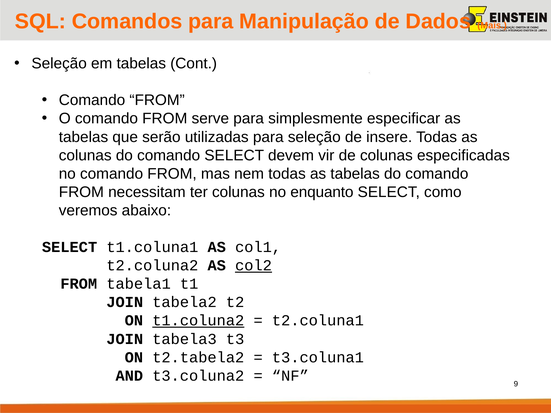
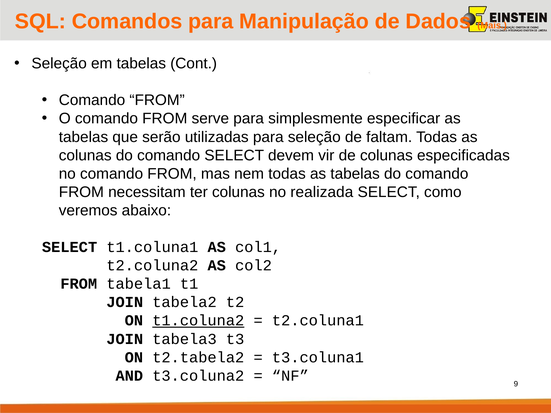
insere: insere -> faltam
enquanto: enquanto -> realizada
col2 underline: present -> none
